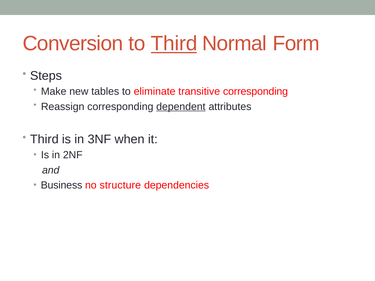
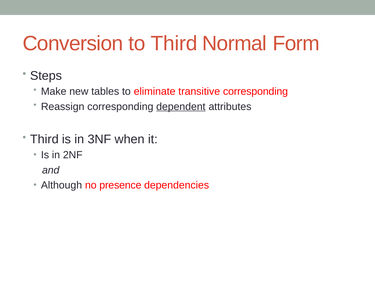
Third at (174, 44) underline: present -> none
Business: Business -> Although
structure: structure -> presence
